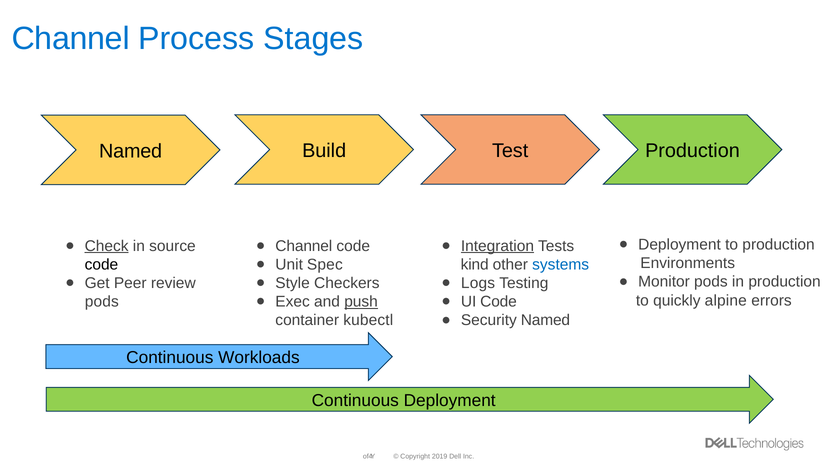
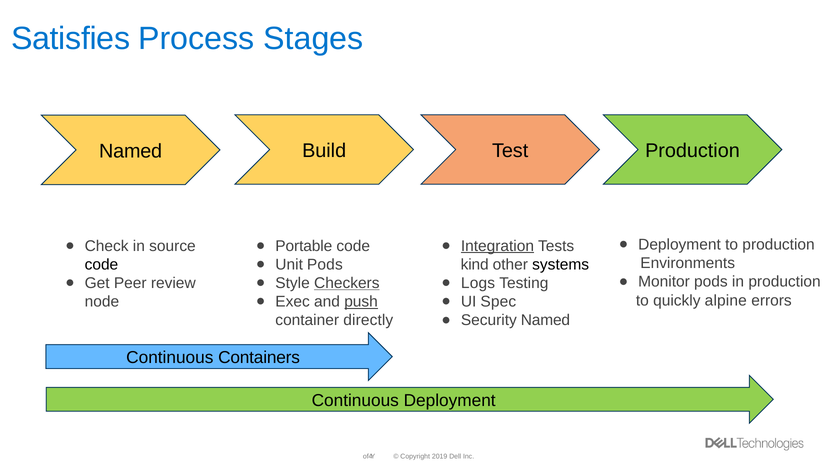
Channel at (71, 39): Channel -> Satisfies
Check underline: present -> none
Channel at (304, 246): Channel -> Portable
Unit Spec: Spec -> Pods
systems colour: blue -> black
Checkers underline: none -> present
UI Code: Code -> Spec
pods at (102, 302): pods -> node
kubectl: kubectl -> directly
Workloads: Workloads -> Containers
